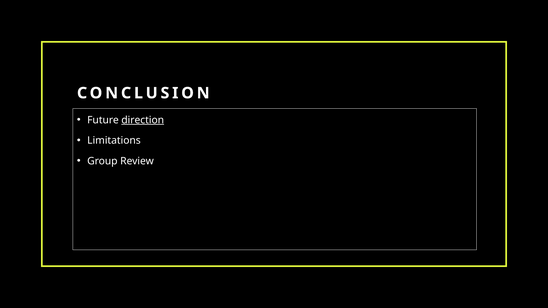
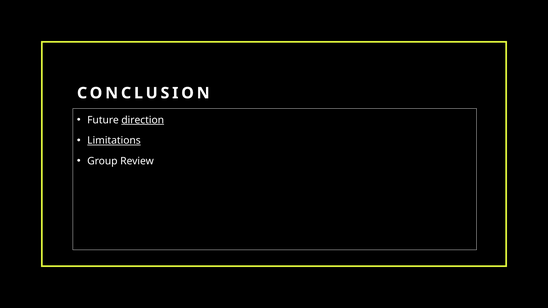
Limitations underline: none -> present
